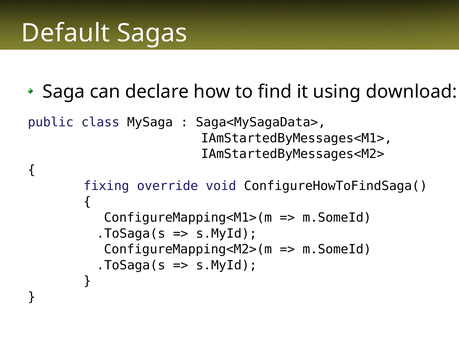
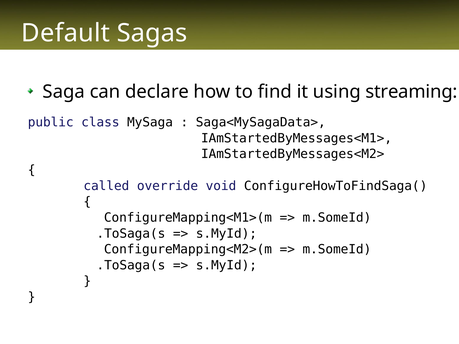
download: download -> streaming
fixing: fixing -> called
